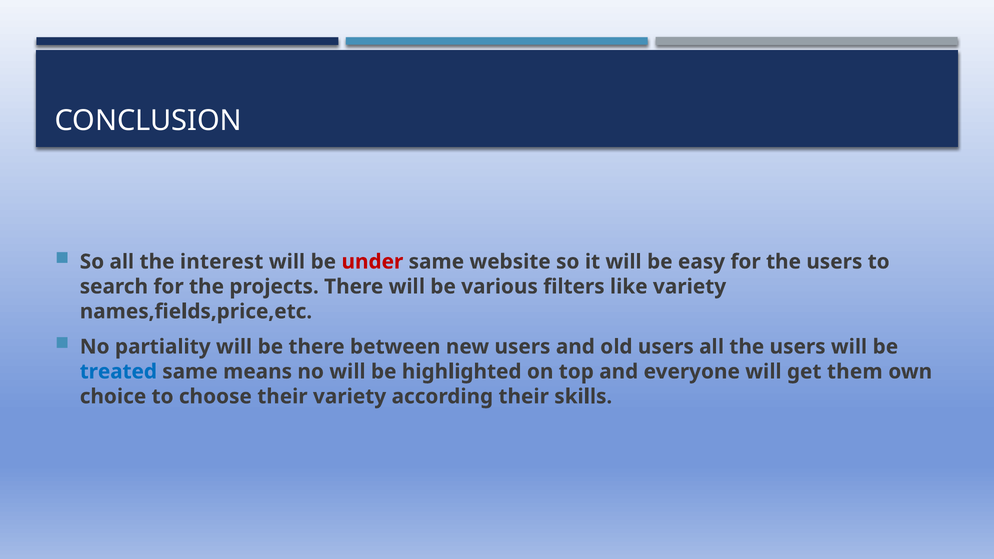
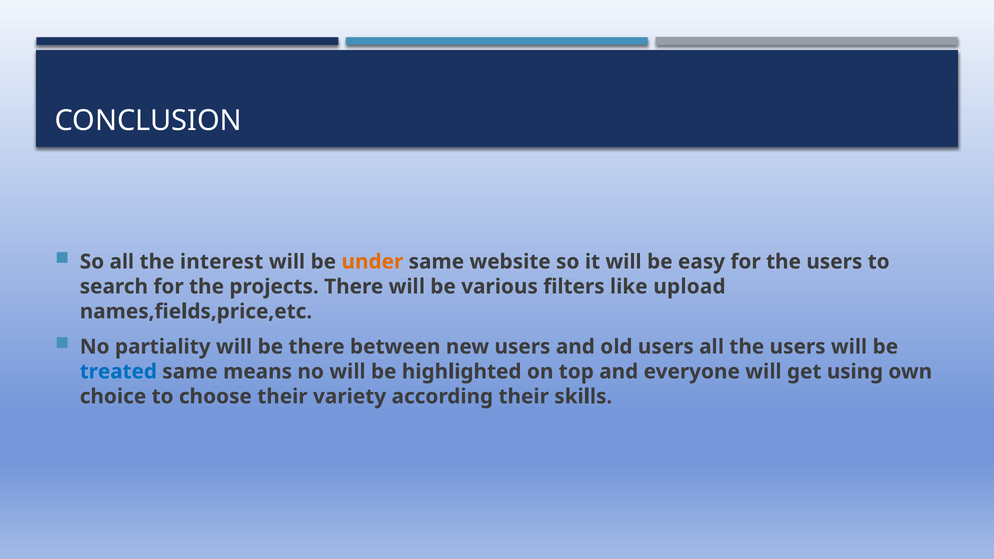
under colour: red -> orange
like variety: variety -> upload
them: them -> using
